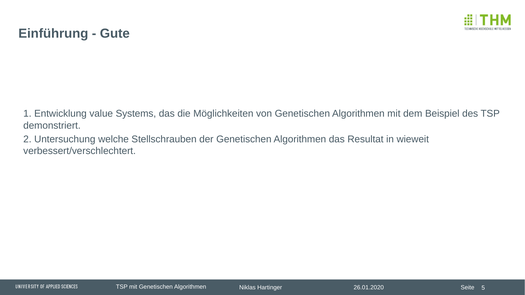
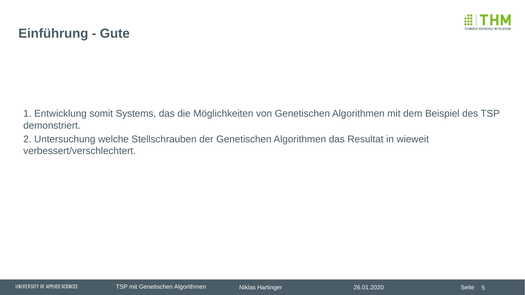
value: value -> somit
